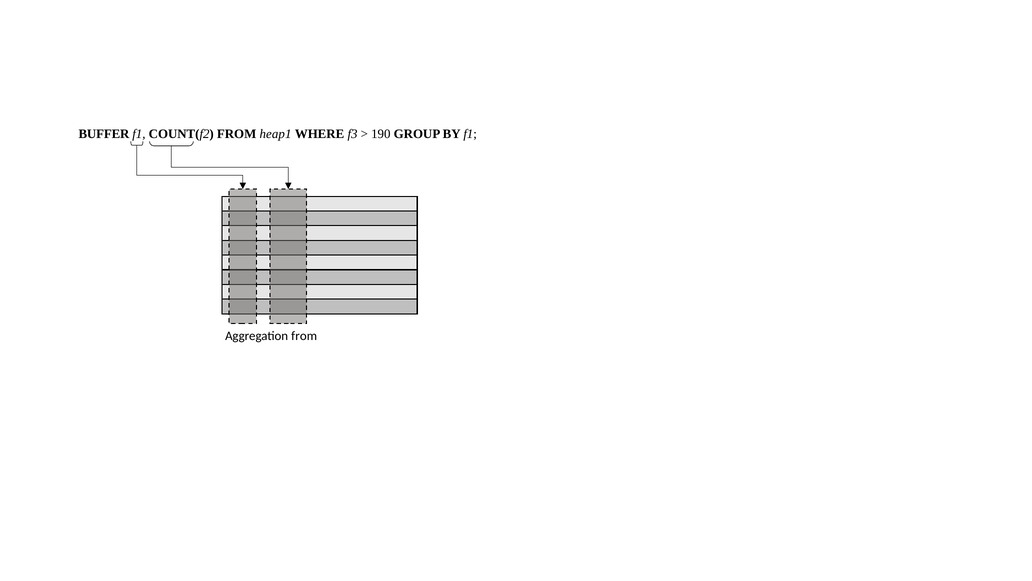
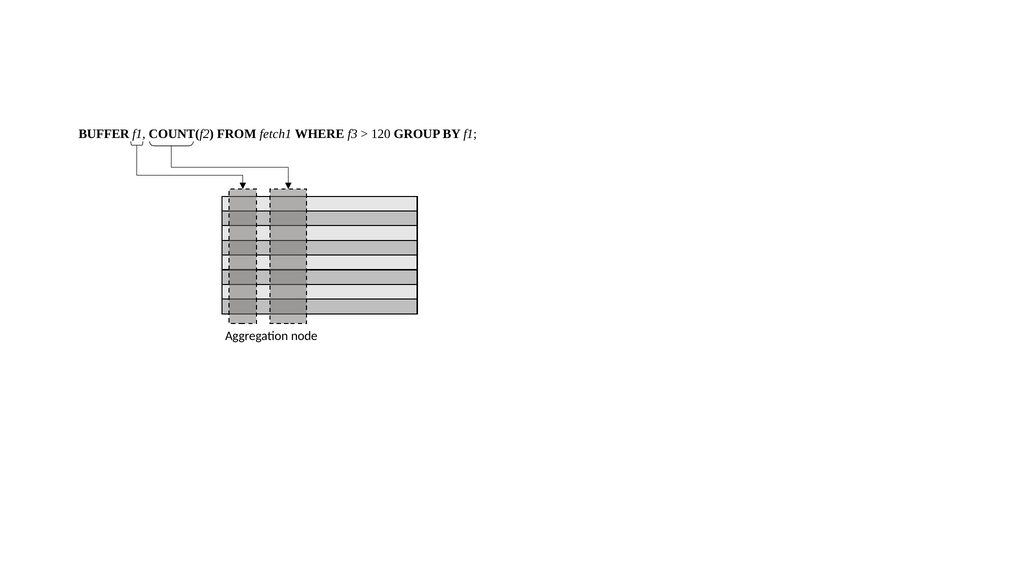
heap1: heap1 -> fetch1
190: 190 -> 120
Aggregation from: from -> node
